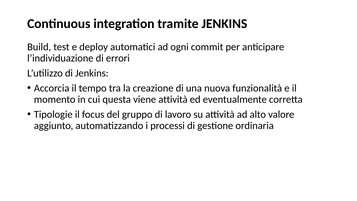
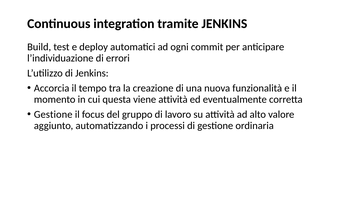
Tipologie at (53, 114): Tipologie -> Gestione
